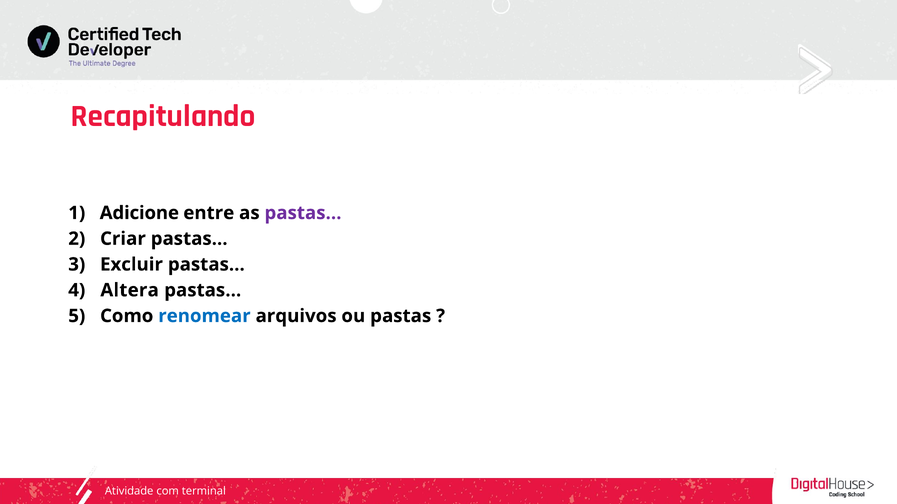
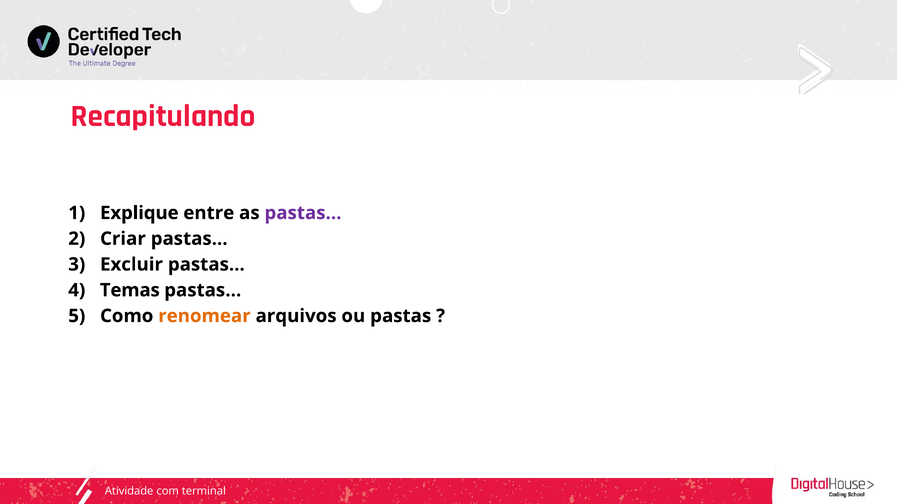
Adicione: Adicione -> Explique
Altera: Altera -> Temas
renomear colour: blue -> orange
